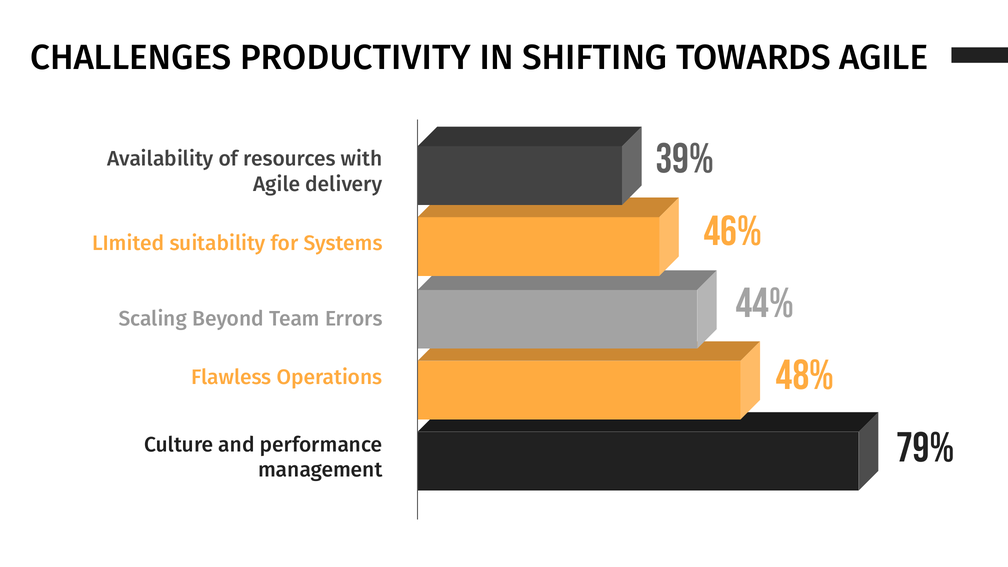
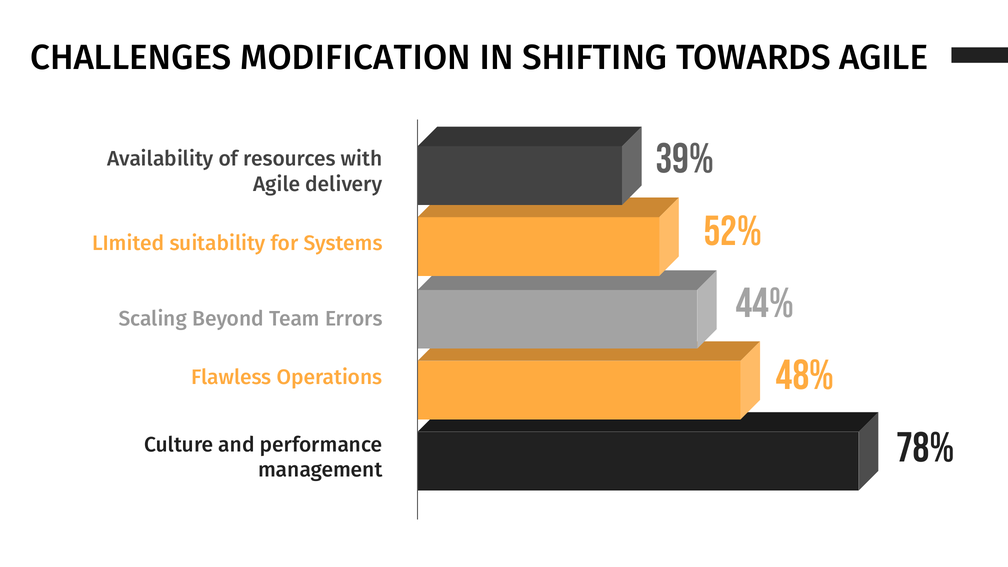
PRODUCTIVITY: PRODUCTIVITY -> MODIFICATION
46%: 46% -> 52%
79%: 79% -> 78%
